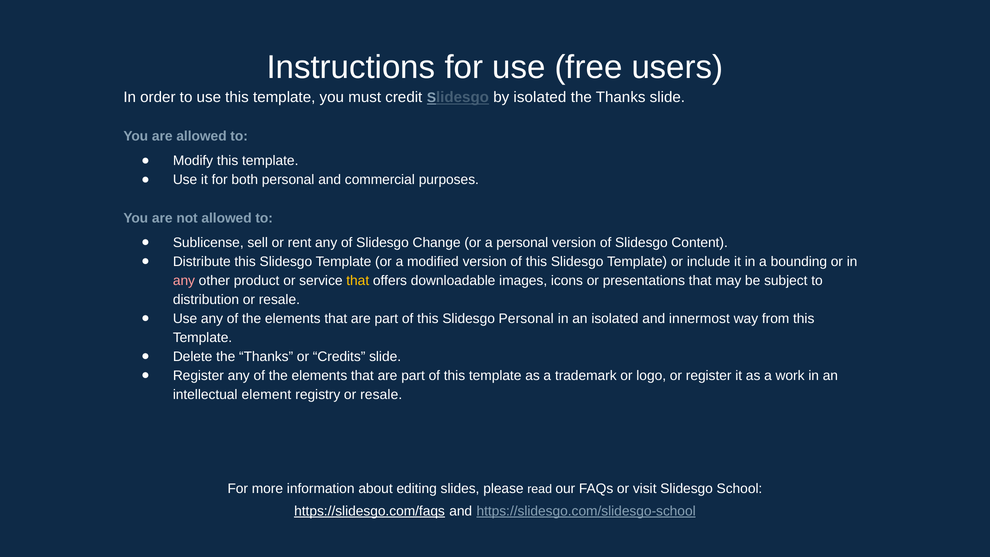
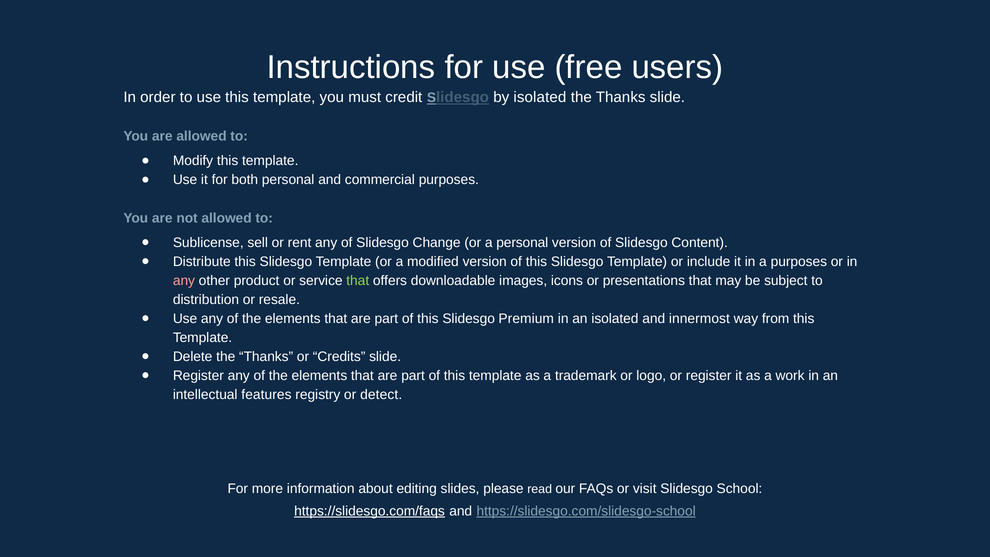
a bounding: bounding -> purposes
that at (358, 281) colour: yellow -> light green
Slidesgo Personal: Personal -> Premium
element: element -> features
registry or resale: resale -> detect
